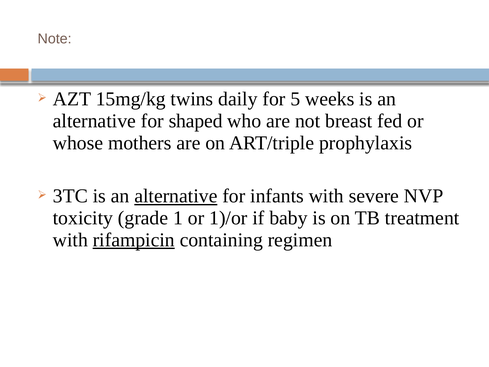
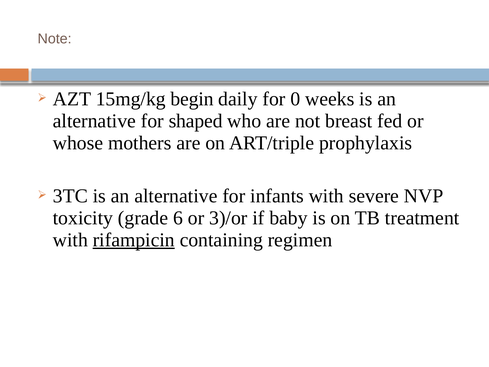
twins: twins -> begin
5: 5 -> 0
alternative at (176, 196) underline: present -> none
1: 1 -> 6
1)/or: 1)/or -> 3)/or
